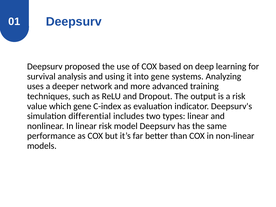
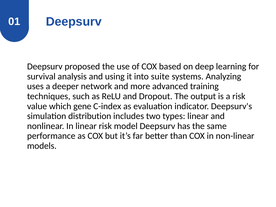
into gene: gene -> suite
differential: differential -> distribution
